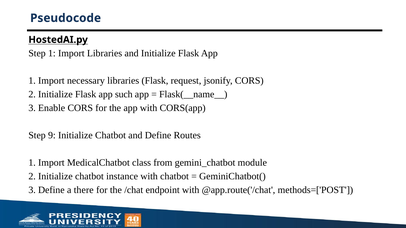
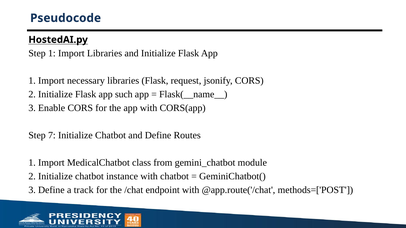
9: 9 -> 7
there: there -> track
